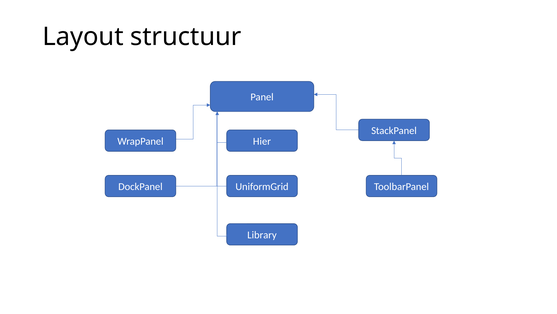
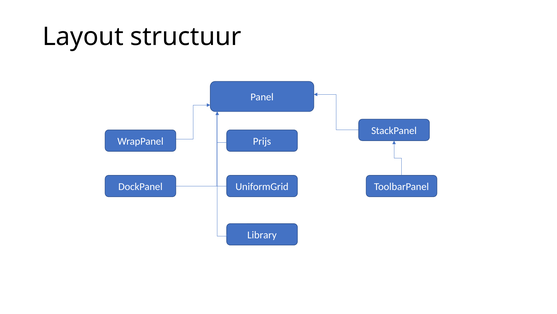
Hier: Hier -> Prijs
